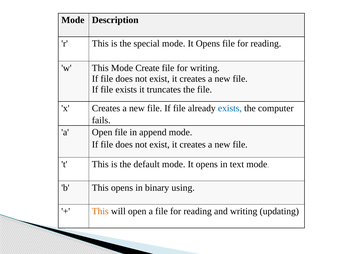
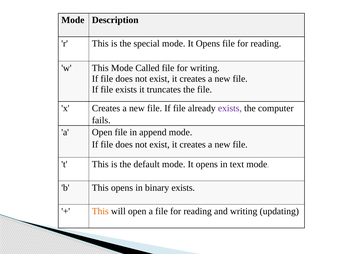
Create: Create -> Called
exists at (230, 108) colour: blue -> purple
binary using: using -> exists
